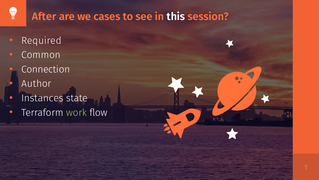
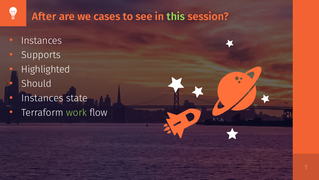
this colour: white -> light green
Required at (41, 40): Required -> Instances
Common: Common -> Supports
Connection: Connection -> Highlighted
Author: Author -> Should
